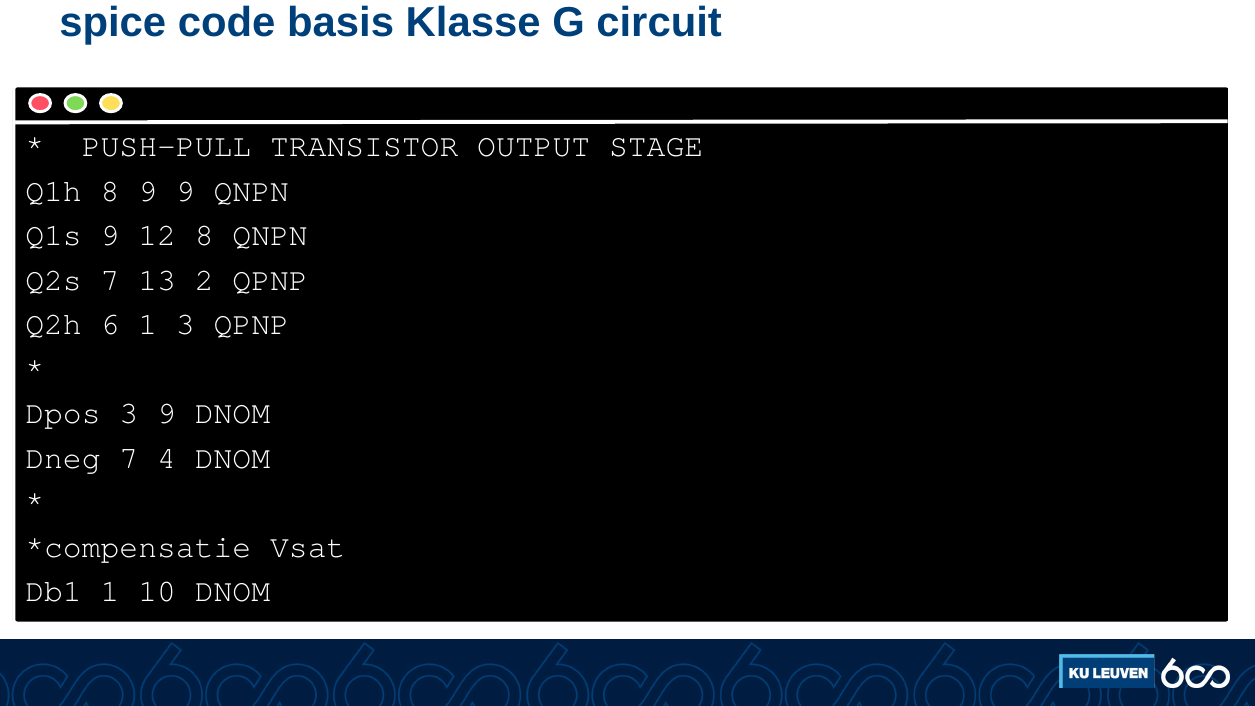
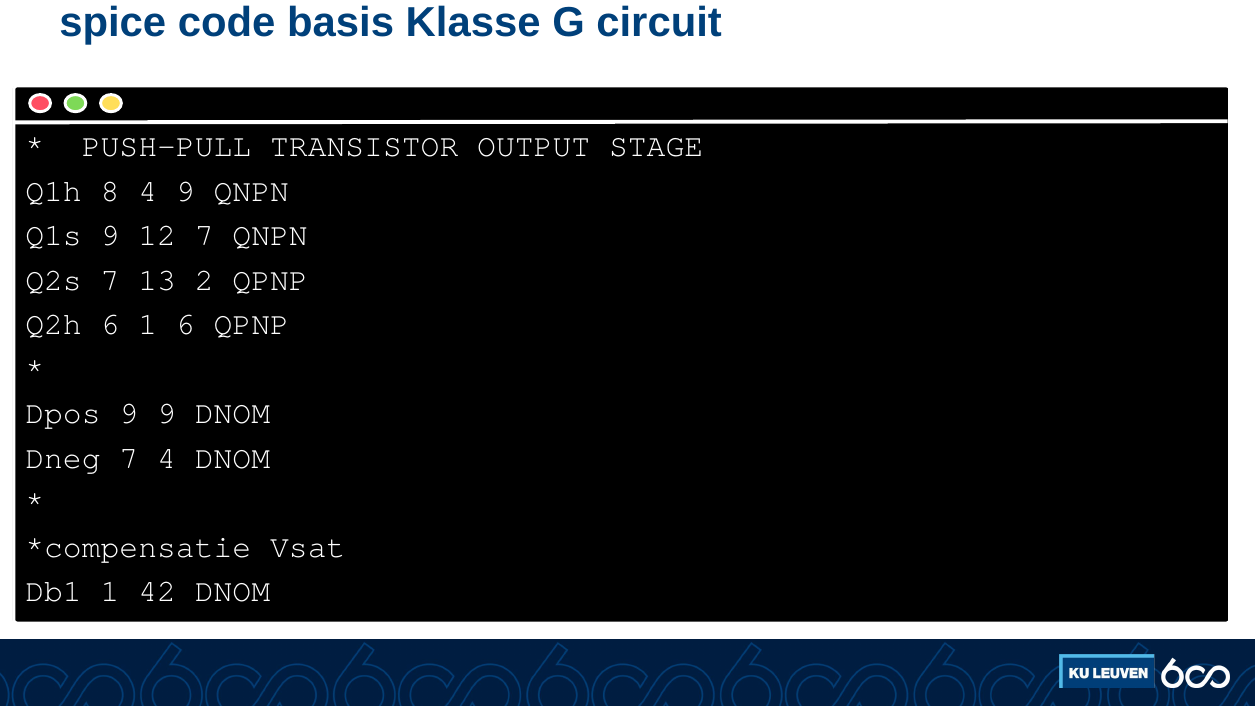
8 9: 9 -> 4
12 8: 8 -> 7
1 3: 3 -> 6
Dpos 3: 3 -> 9
10: 10 -> 42
